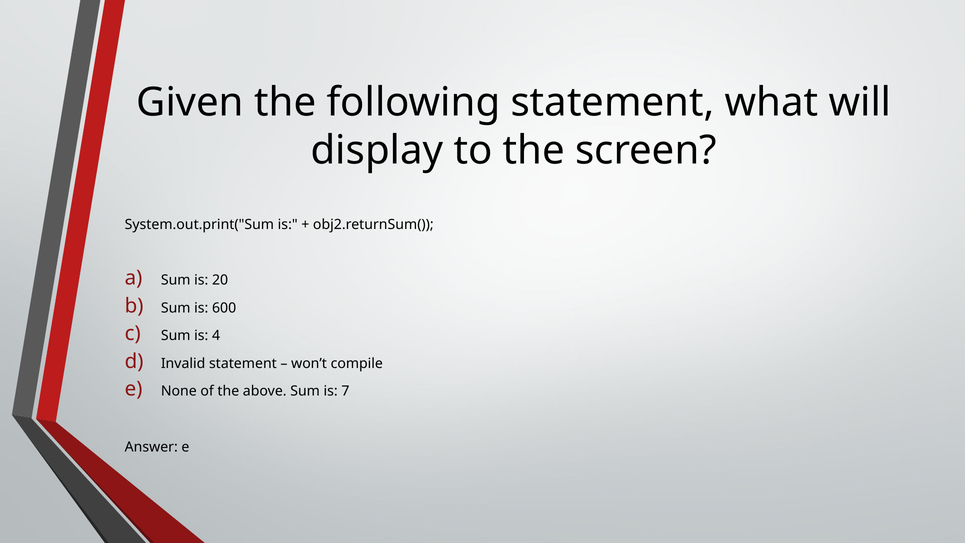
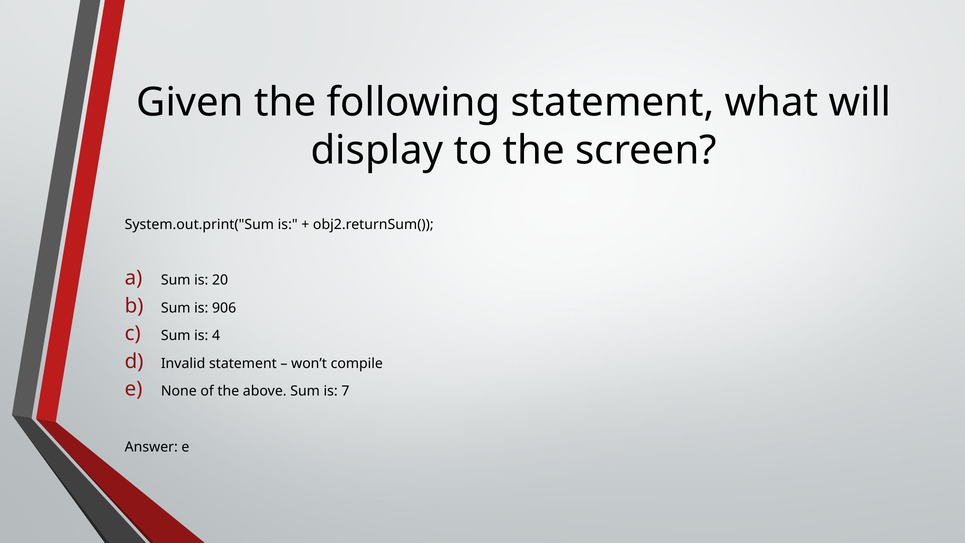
600: 600 -> 906
